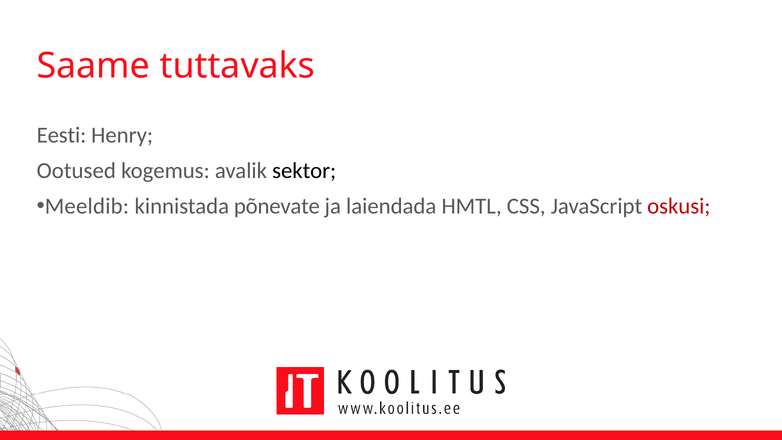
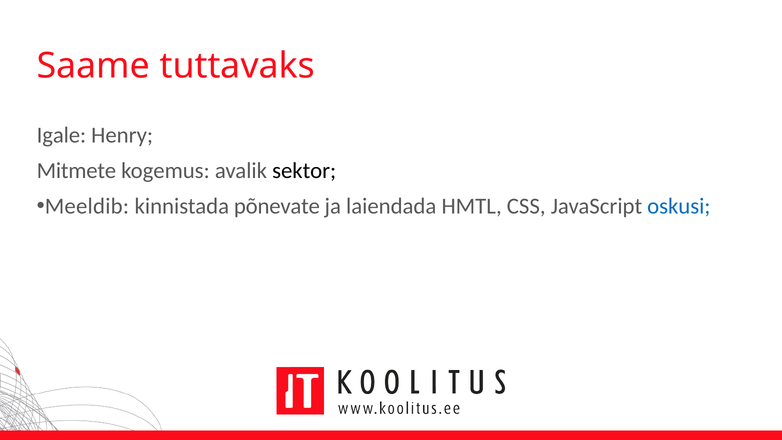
Eesti: Eesti -> Igale
Ootused: Ootused -> Mitmete
oskusi colour: red -> blue
